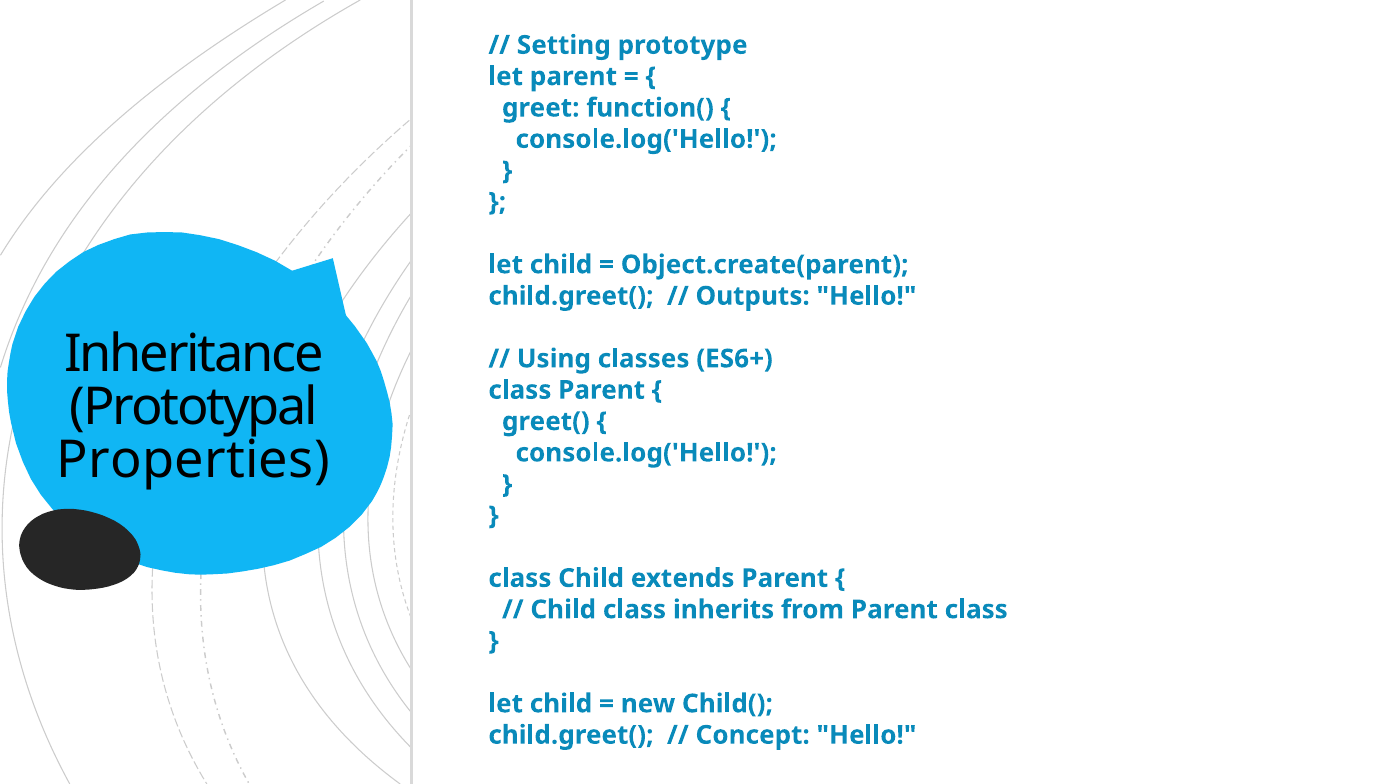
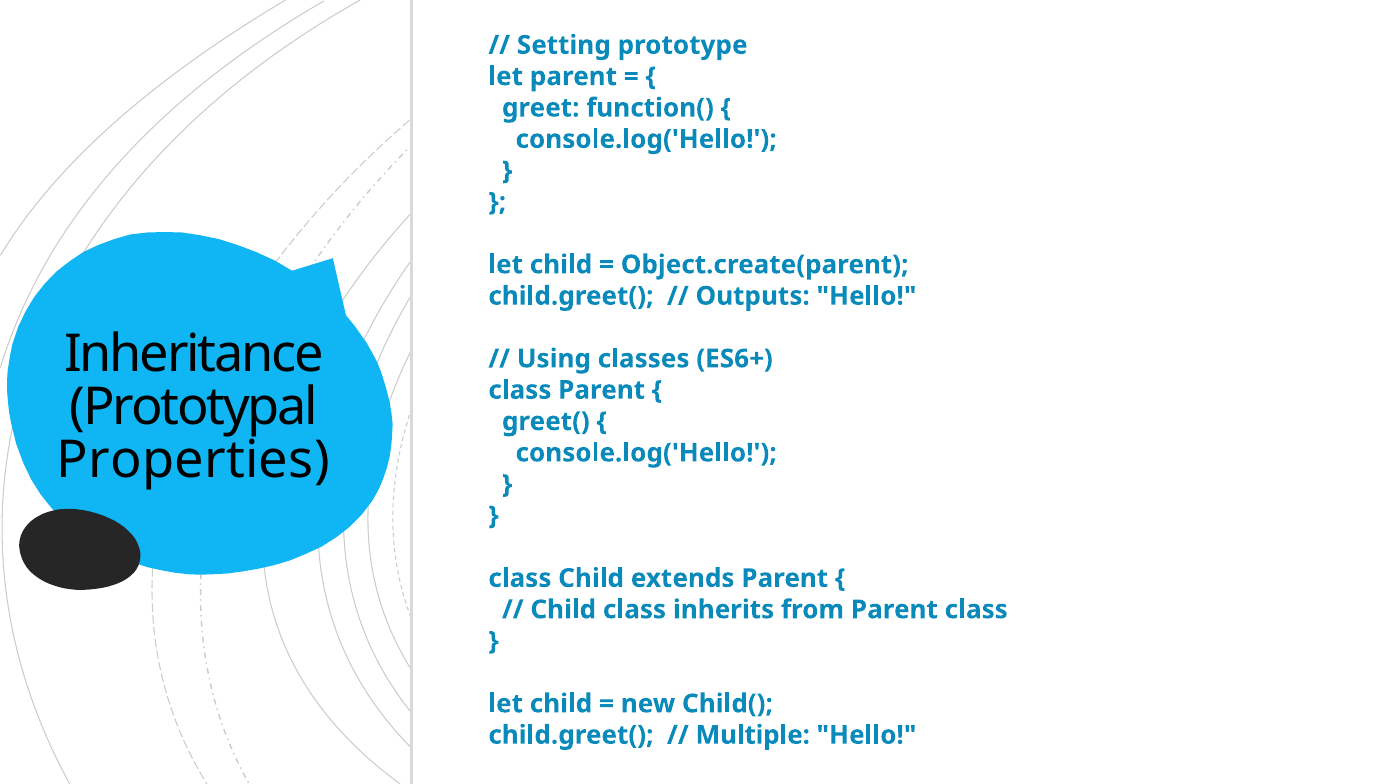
Concept: Concept -> Multiple
